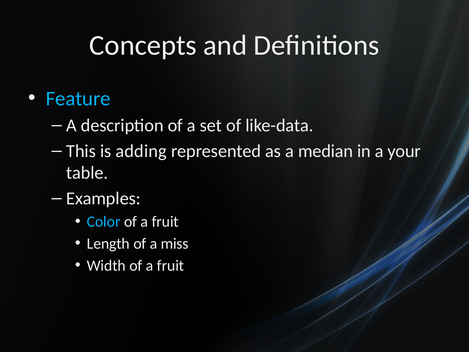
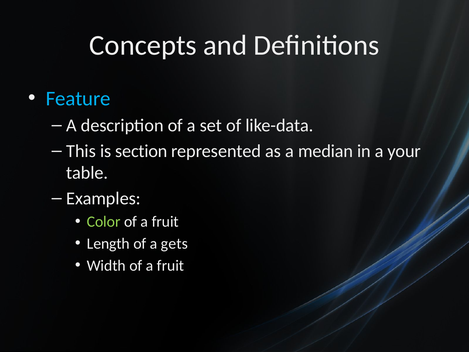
adding: adding -> section
Color colour: light blue -> light green
miss: miss -> gets
